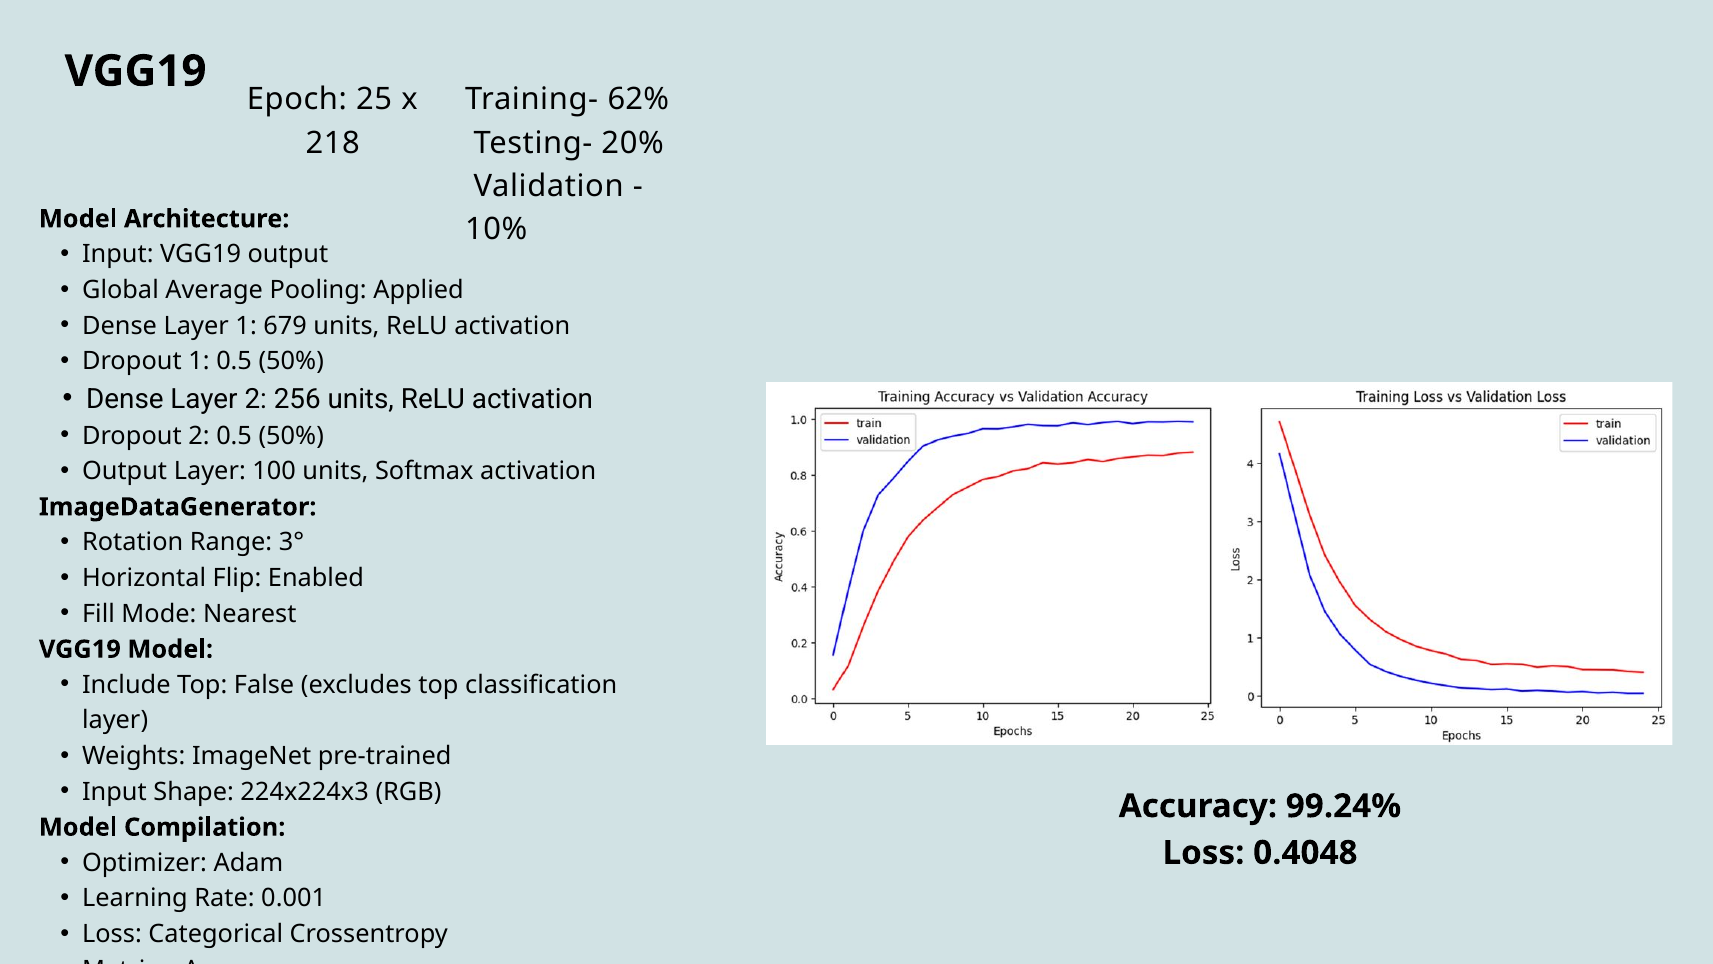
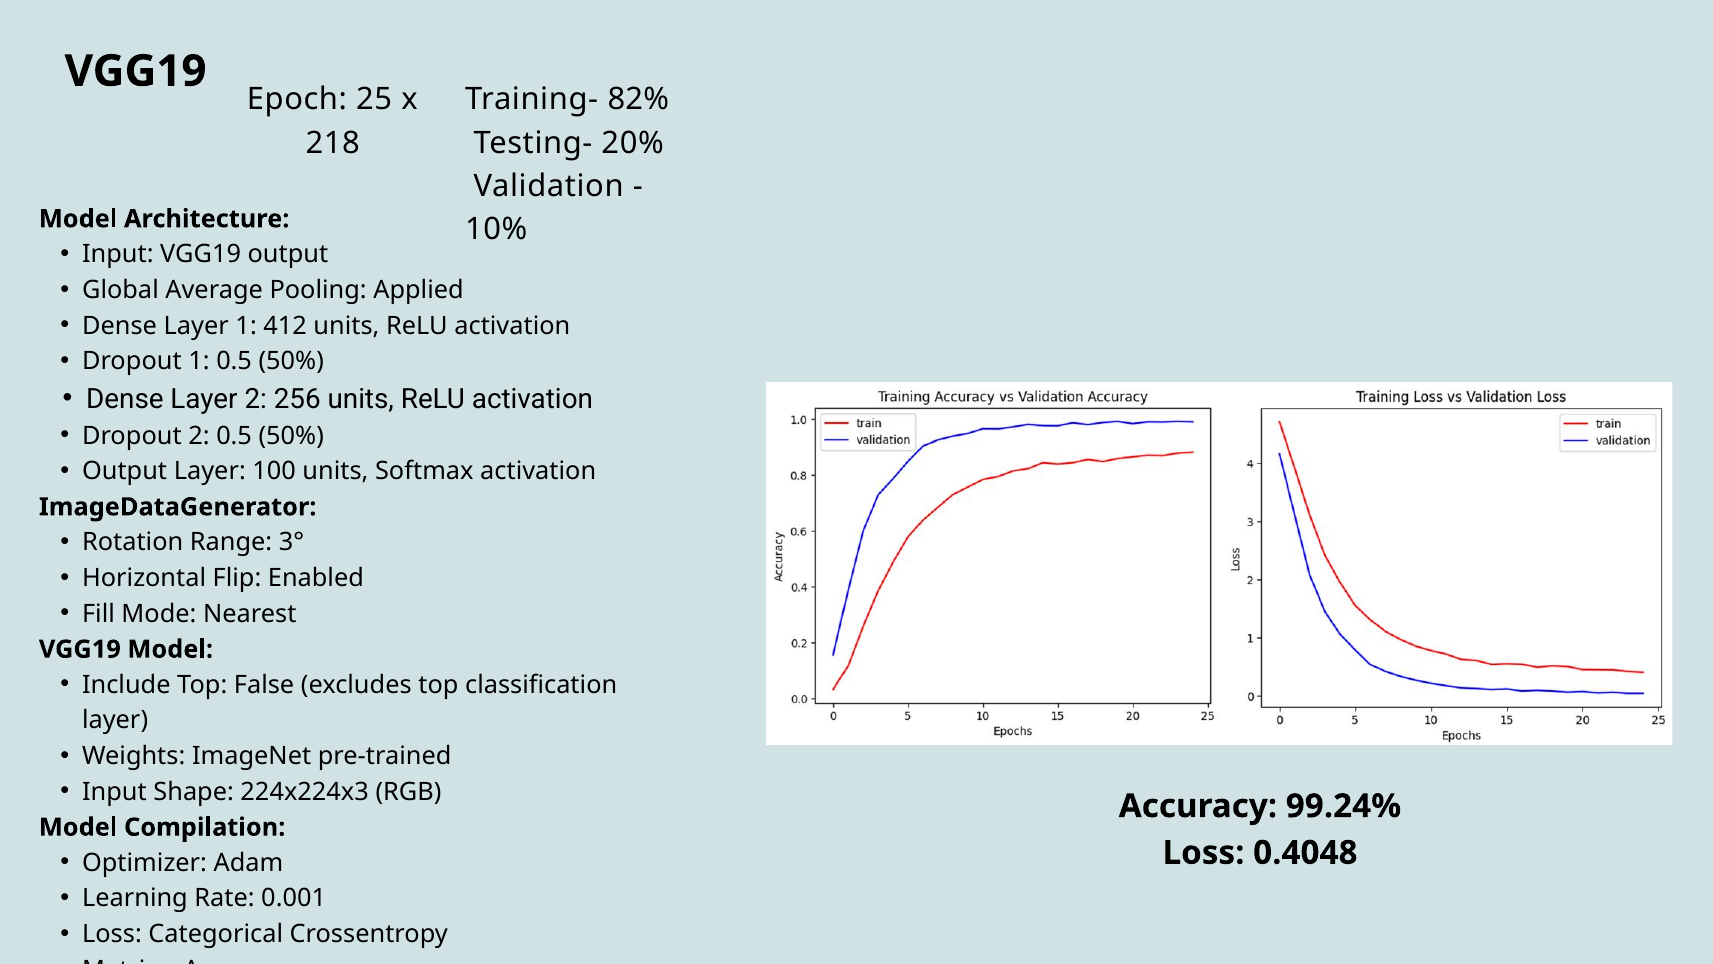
62%: 62% -> 82%
679: 679 -> 412
